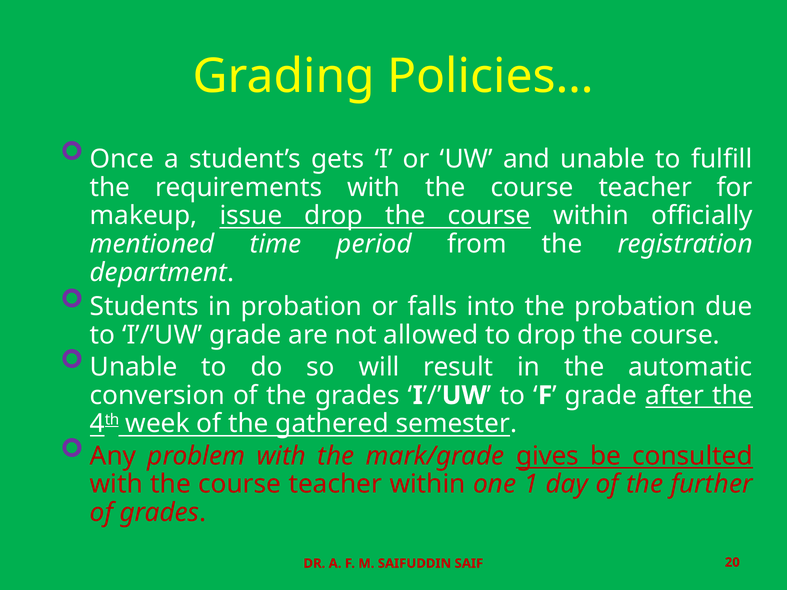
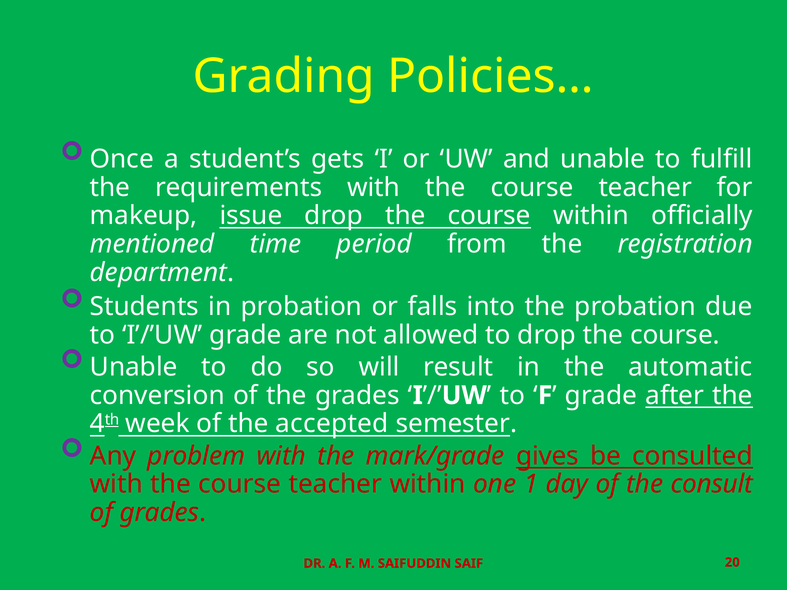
gathered: gathered -> accepted
further: further -> consult
